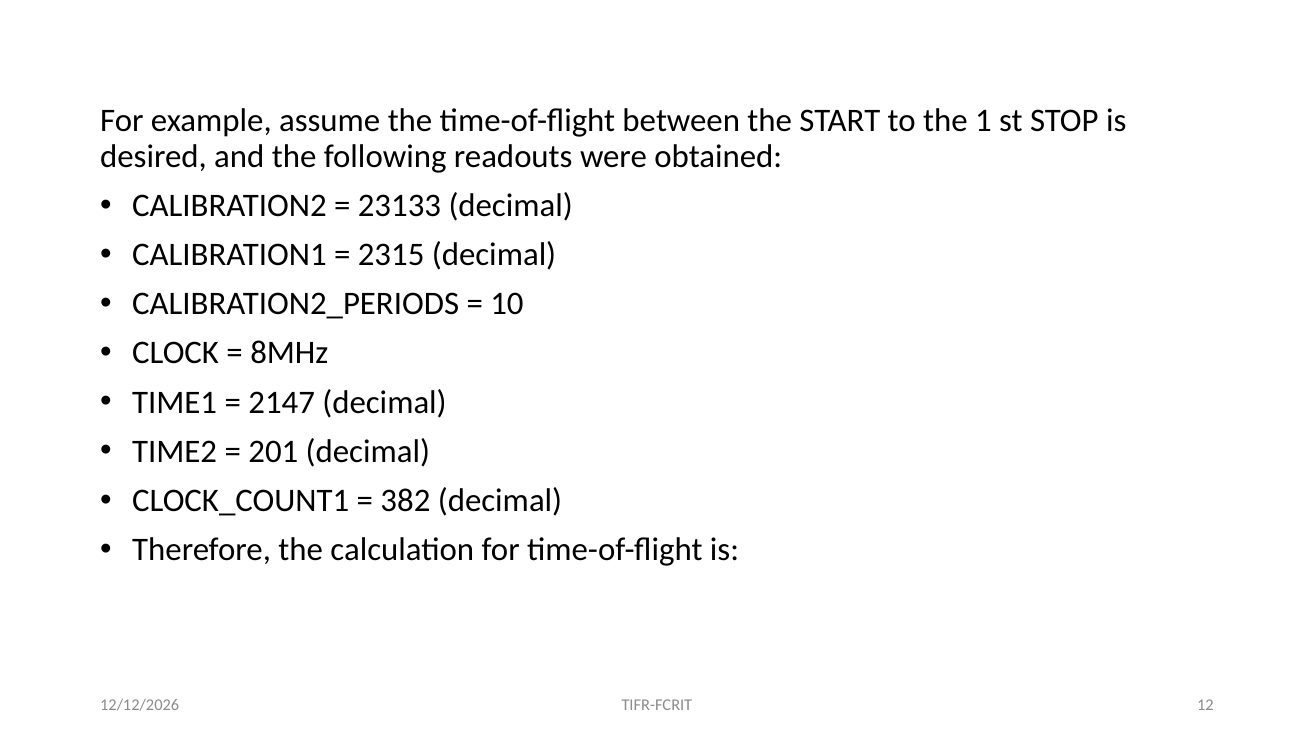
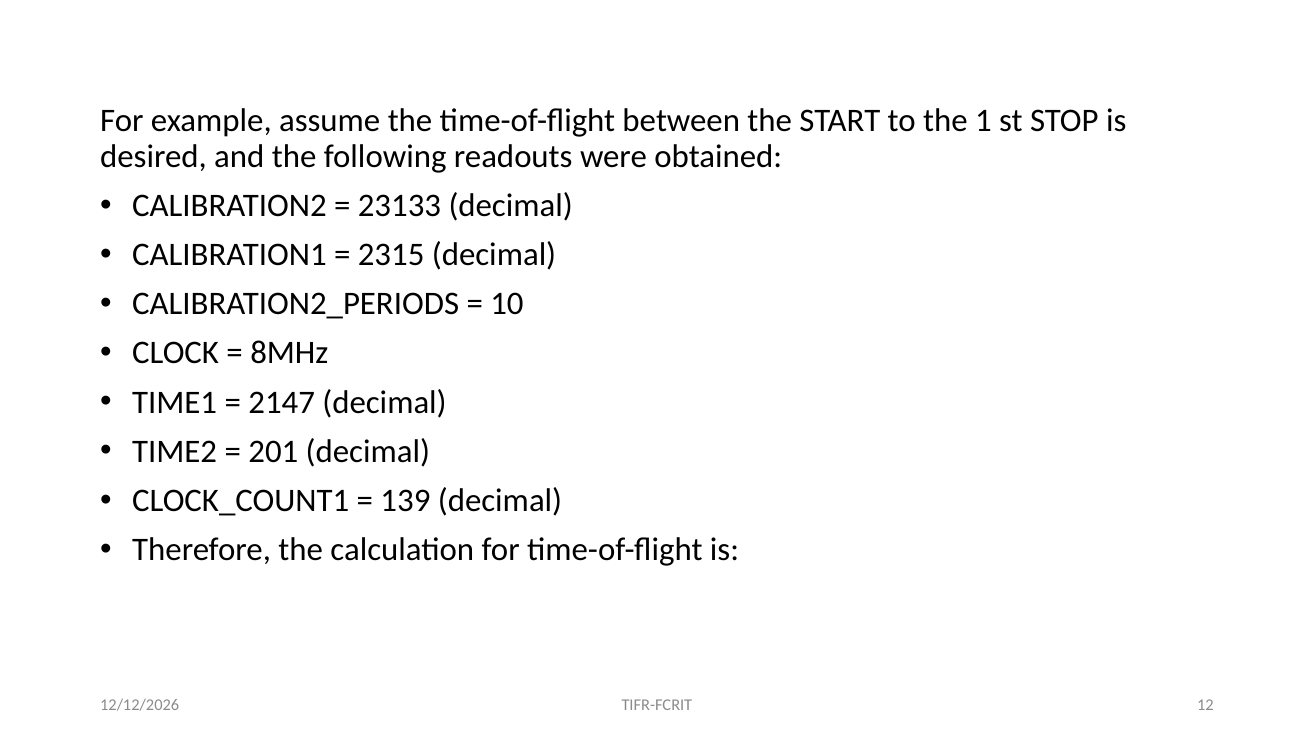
382: 382 -> 139
